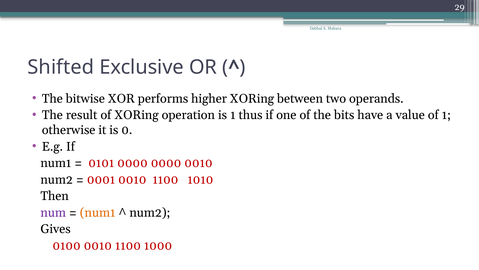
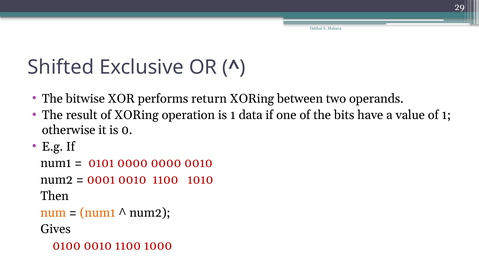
higher: higher -> return
thus: thus -> data
num colour: purple -> orange
